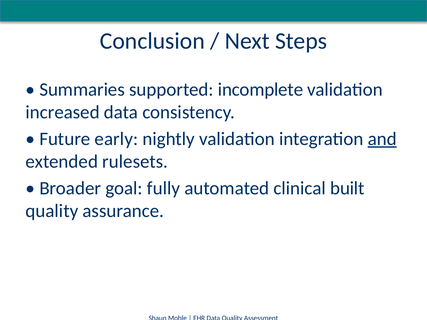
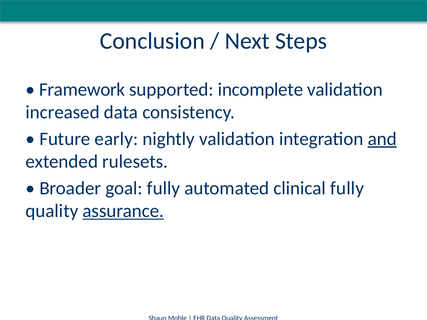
Summaries: Summaries -> Framework
clinical built: built -> fully
assurance underline: none -> present
